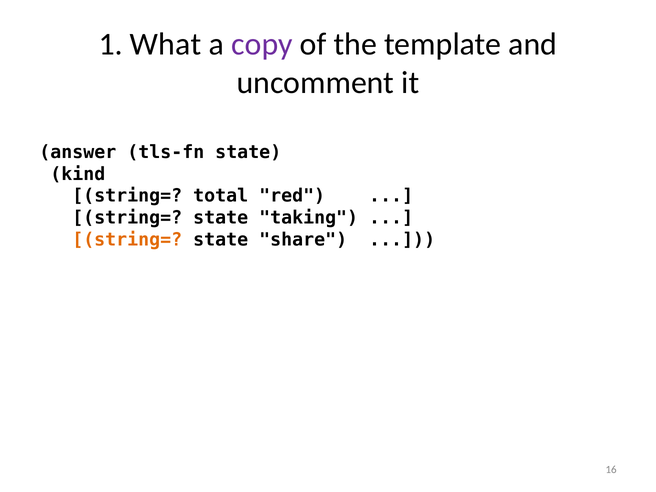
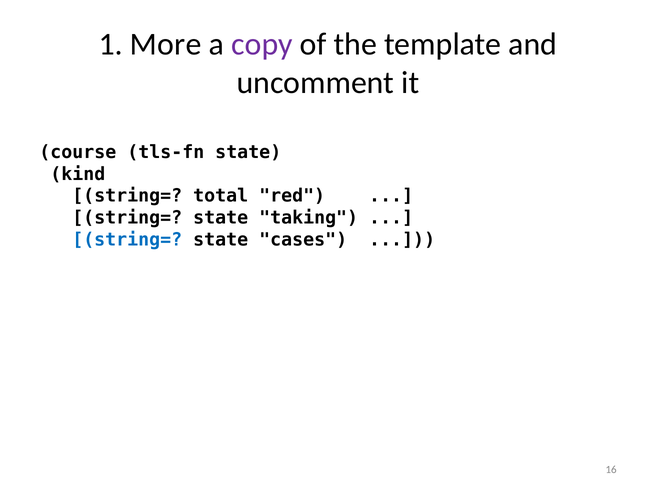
What: What -> More
answer: answer -> course
string= at (127, 240) colour: orange -> blue
share: share -> cases
